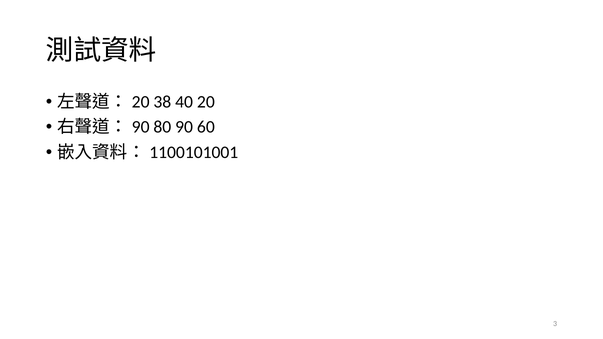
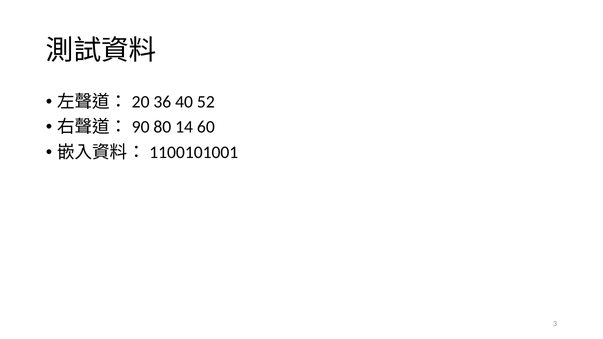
38: 38 -> 36
20: 20 -> 52
90: 90 -> 14
